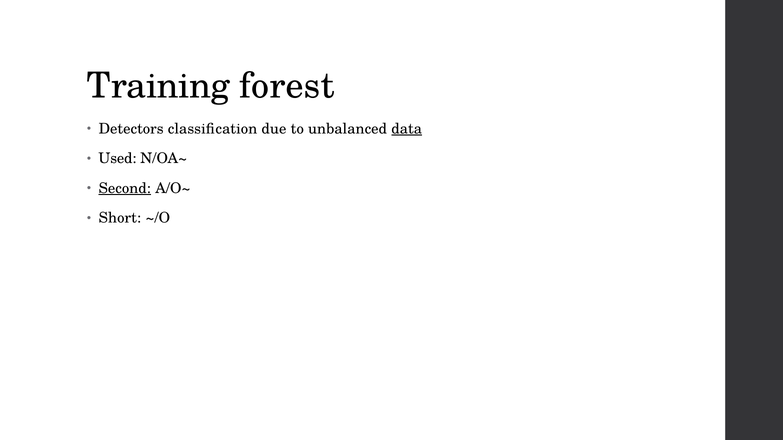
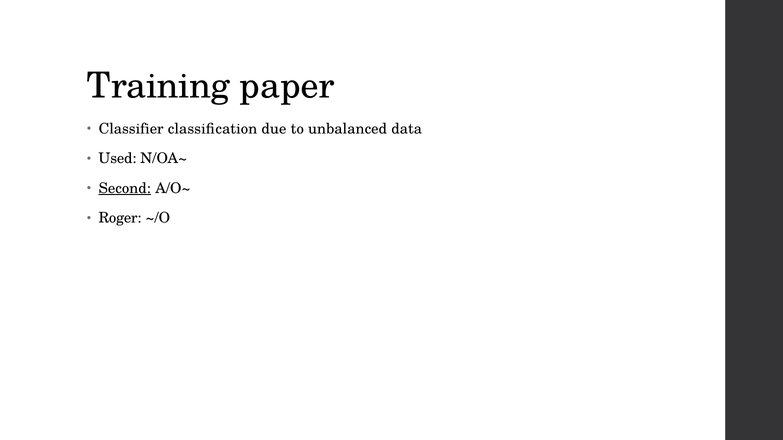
forest: forest -> paper
Detectors: Detectors -> Classifier
data underline: present -> none
Short: Short -> Roger
